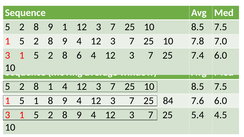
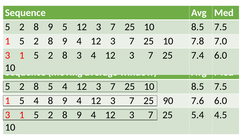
9 1: 1 -> 5
8 6: 6 -> 3
8 1: 1 -> 5
1 5 1: 1 -> 4
84: 84 -> 90
